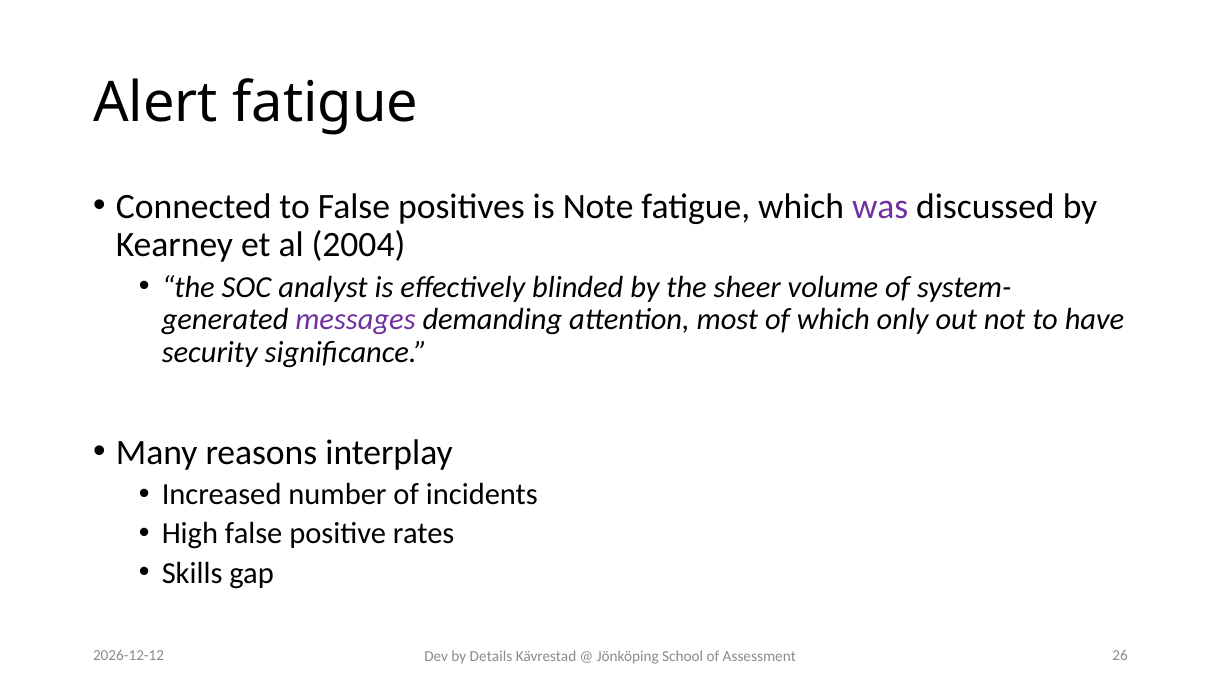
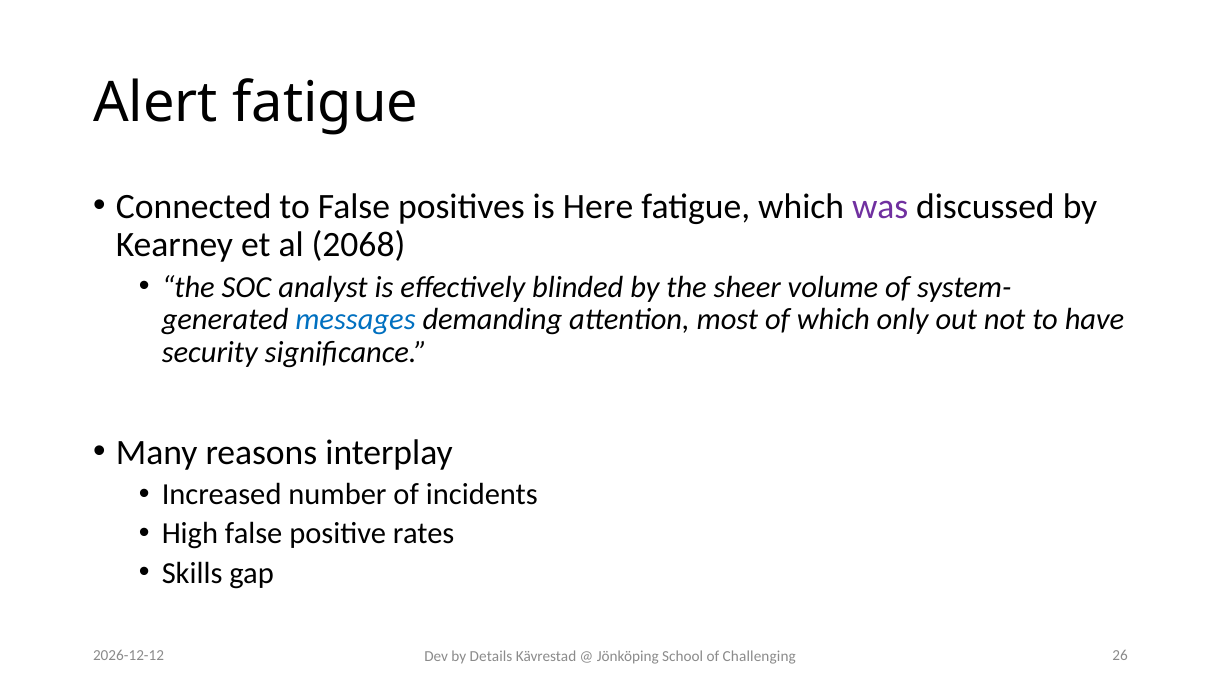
Note: Note -> Here
2004: 2004 -> 2068
messages colour: purple -> blue
Assessment: Assessment -> Challenging
